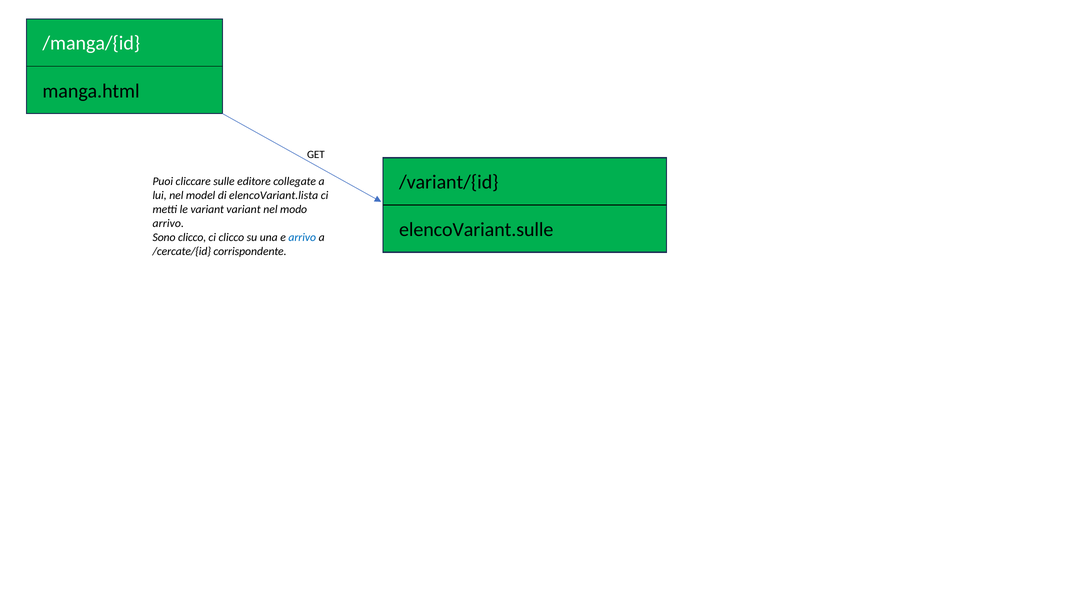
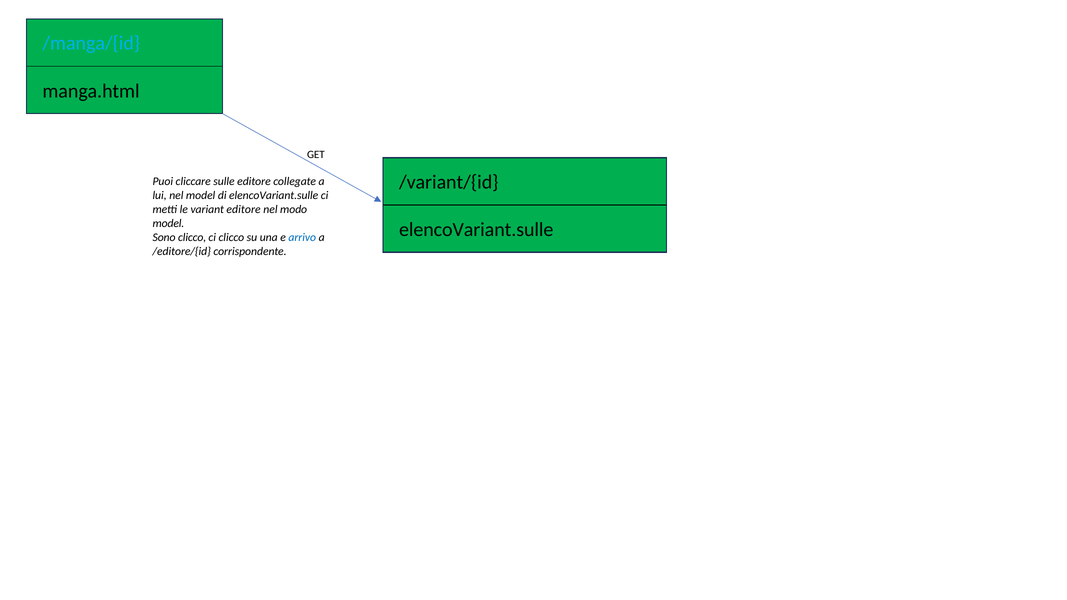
/manga/{id colour: white -> light blue
di elencoVariant.lista: elencoVariant.lista -> elencoVariant.sulle
variant variant: variant -> editore
arrivo at (168, 223): arrivo -> model
/cercate/{id: /cercate/{id -> /editore/{id
